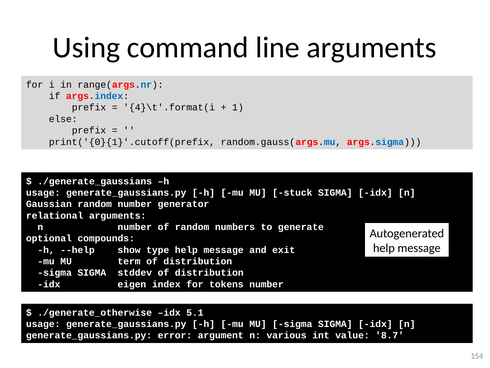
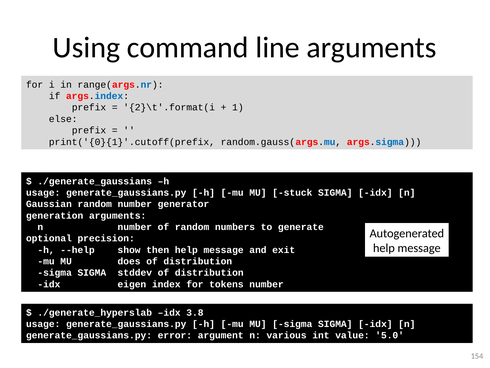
4}\t'.format(i: 4}\t'.format(i -> 2}\t'.format(i
relational: relational -> generation
compounds: compounds -> precision
type: type -> then
term: term -> does
./generate_otherwise: ./generate_otherwise -> ./generate_hyperslab
5.1: 5.1 -> 3.8
8.7: 8.7 -> 5.0
